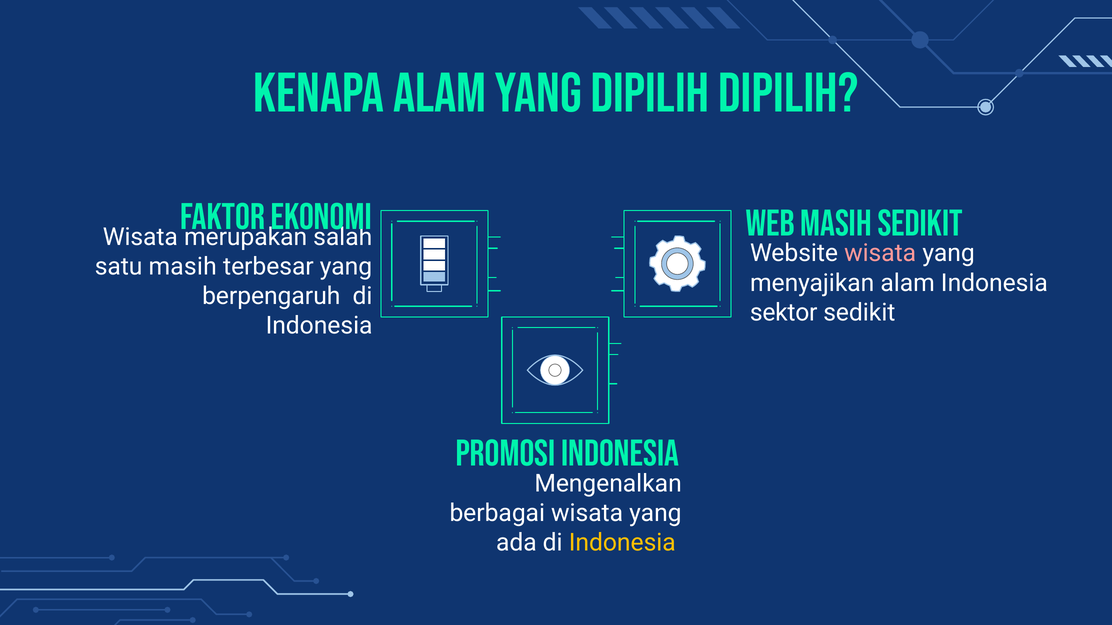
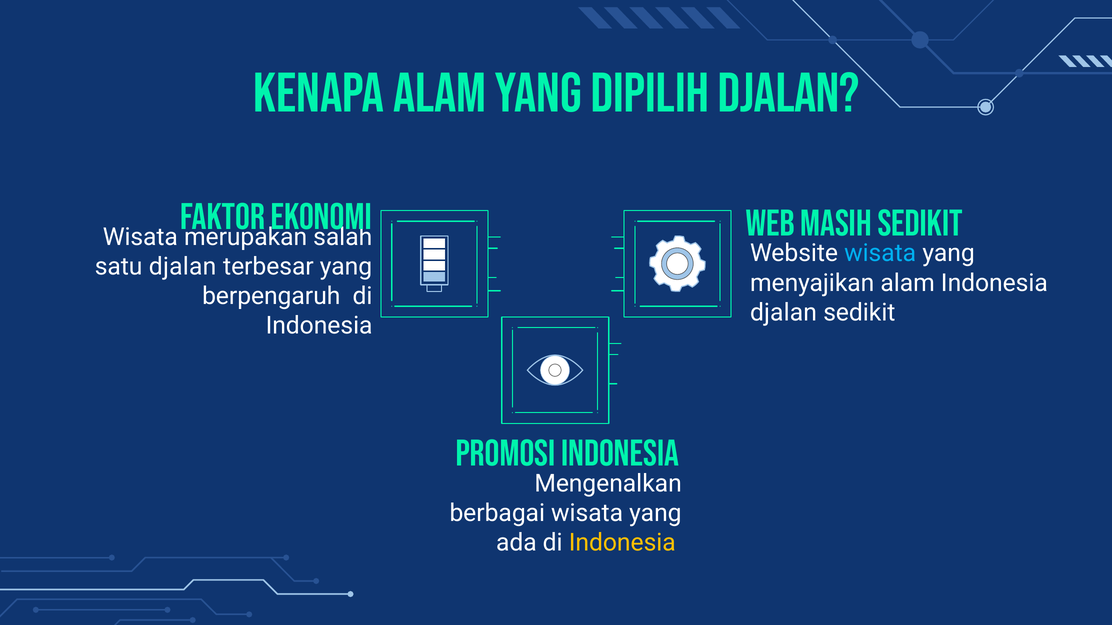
DIPILIH DIPILIH: DIPILIH -> DJALAN
wisata at (880, 254) colour: pink -> light blue
satu masih: masih -> djalan
sektor at (784, 313): sektor -> djalan
